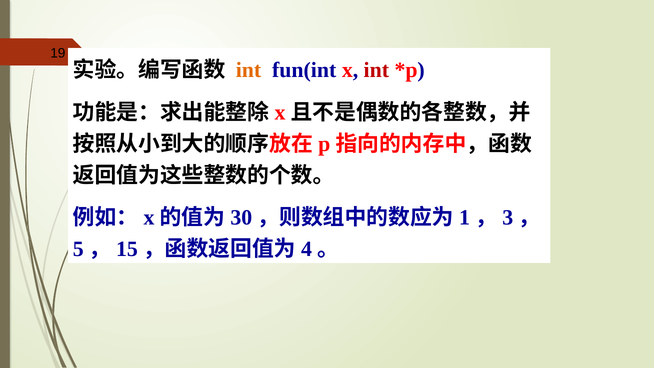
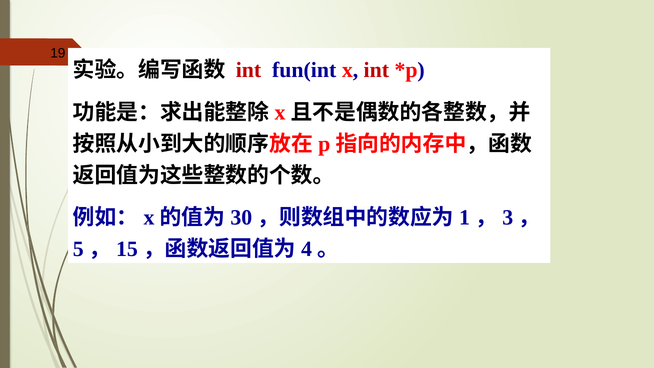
int at (248, 70) colour: orange -> red
